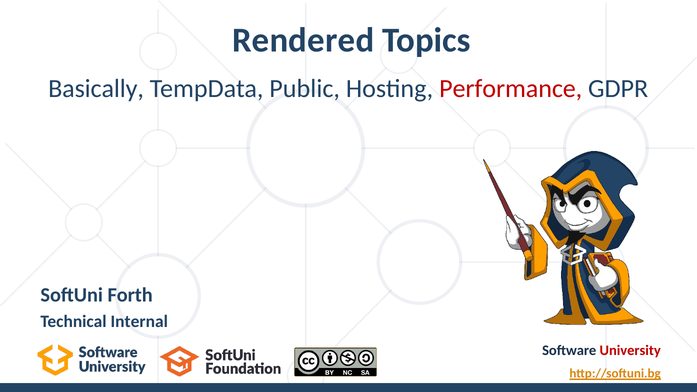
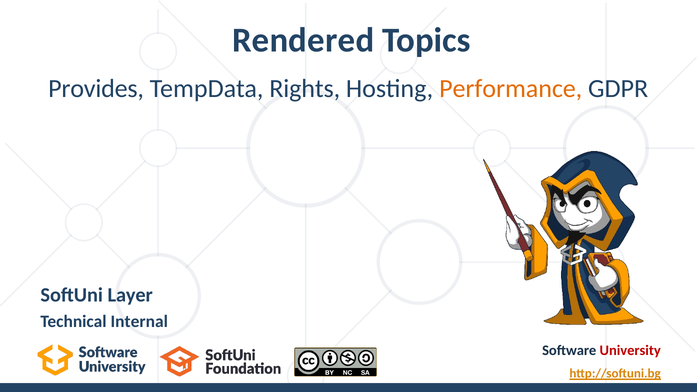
Basically: Basically -> Provides
Public: Public -> Rights
Performance colour: red -> orange
Forth: Forth -> Layer
